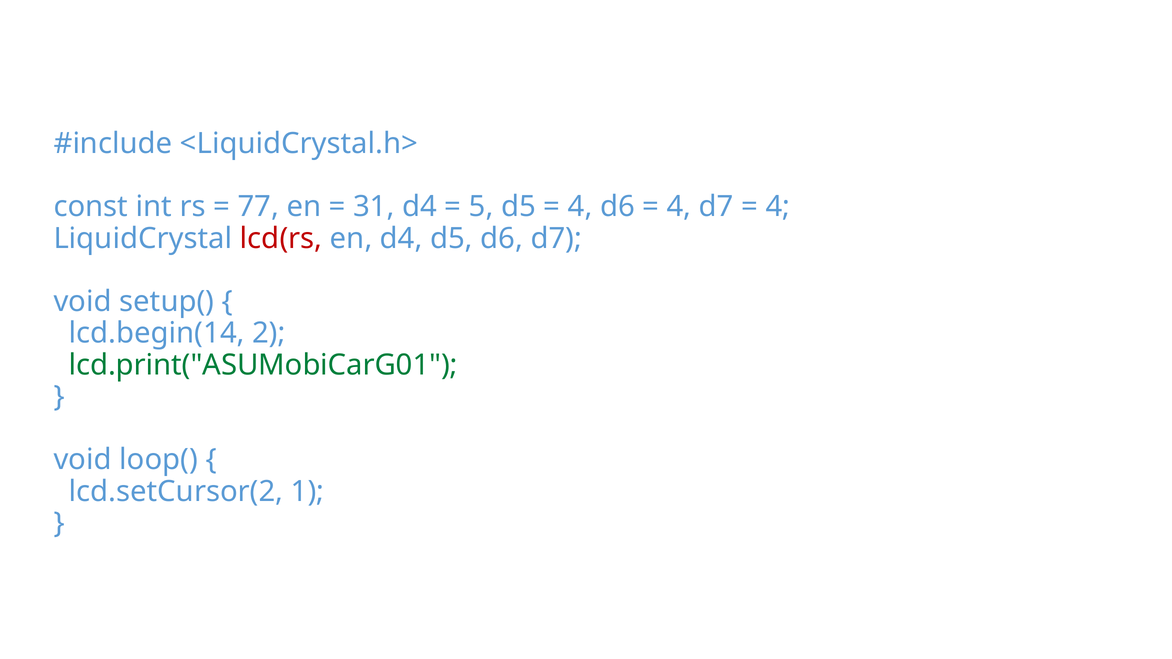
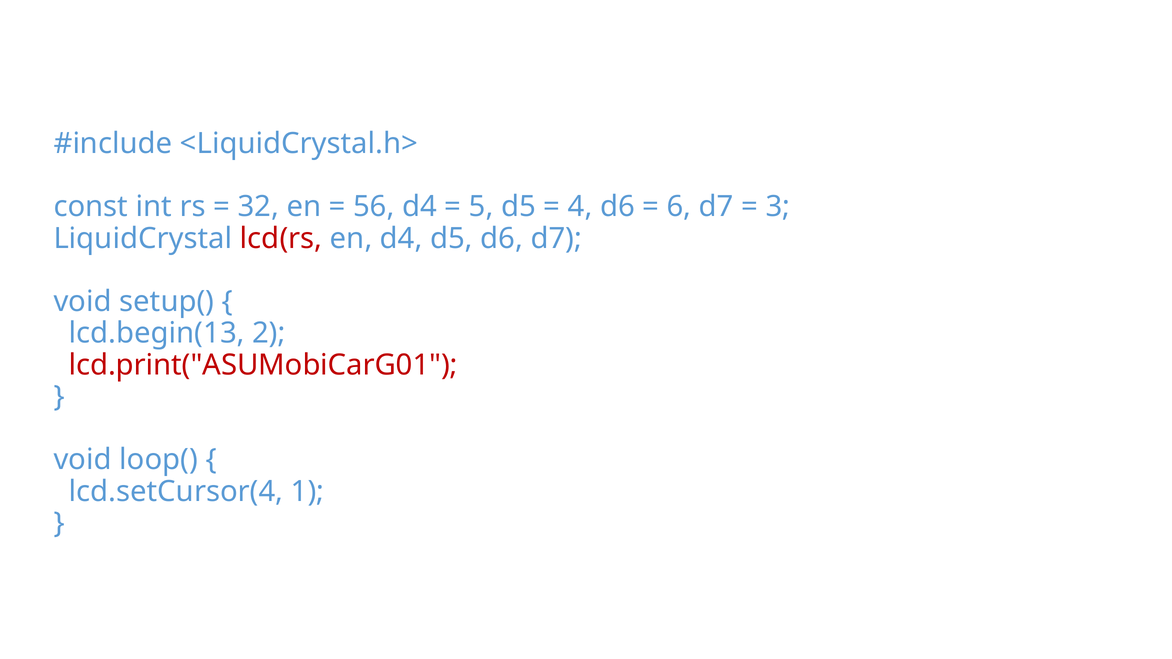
77: 77 -> 32
31: 31 -> 56
4 at (679, 207): 4 -> 6
4 at (778, 207): 4 -> 3
lcd.begin(14: lcd.begin(14 -> lcd.begin(13
lcd.print("ASUMobiCarG01 colour: green -> red
lcd.setCursor(2: lcd.setCursor(2 -> lcd.setCursor(4
